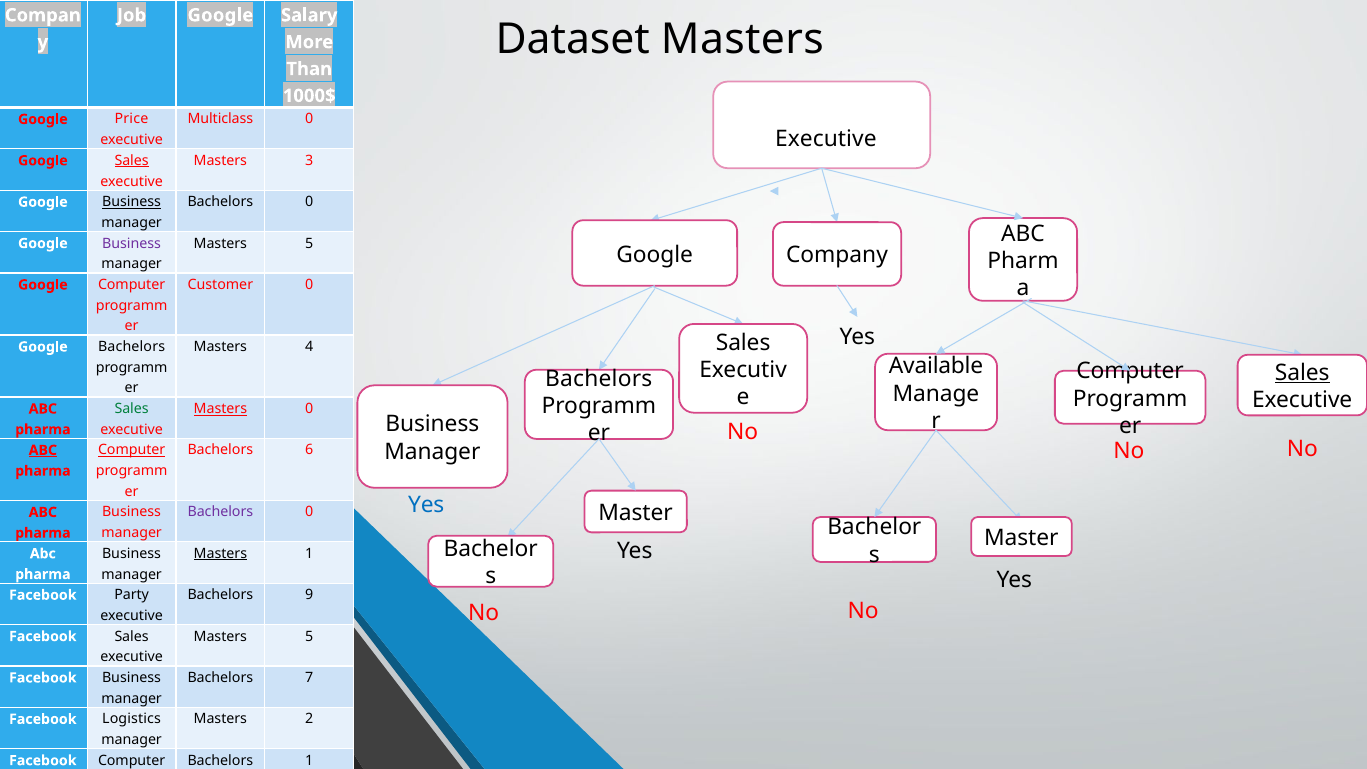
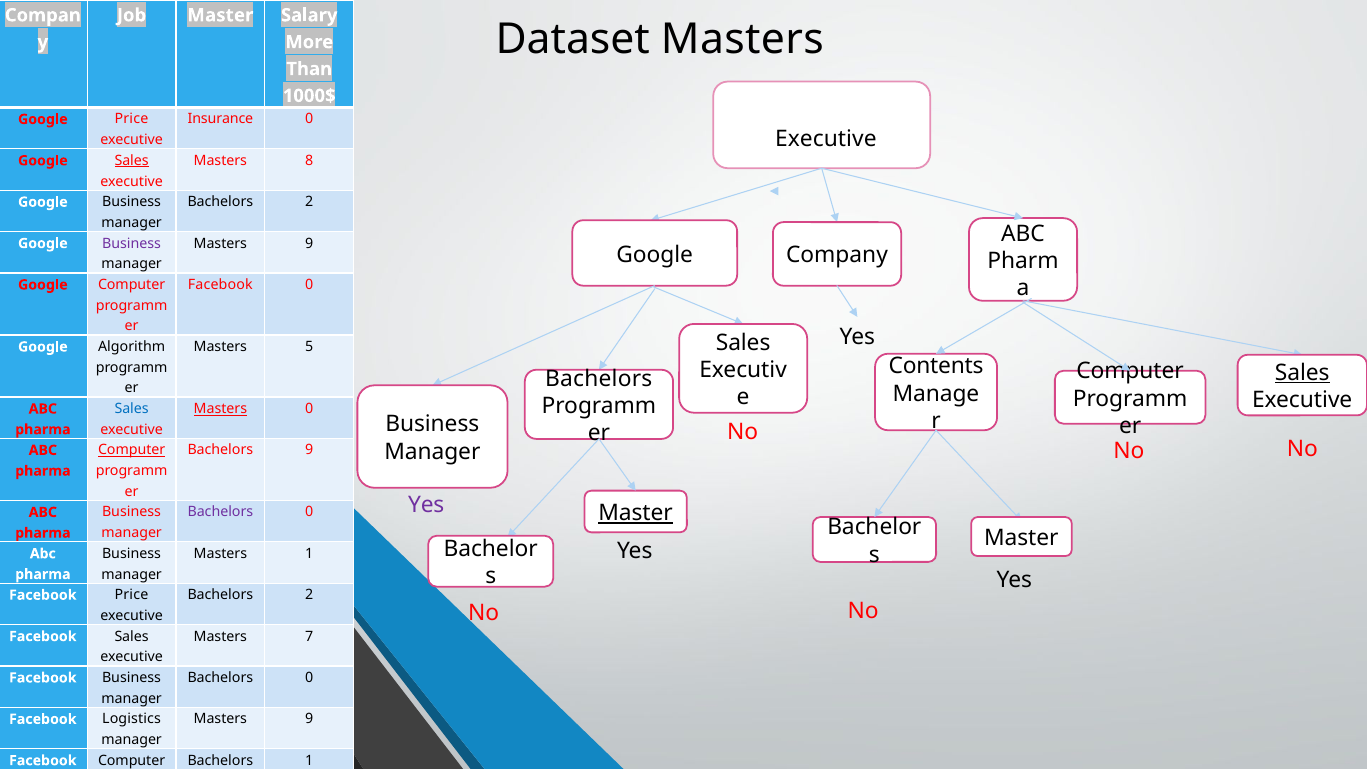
Job Google: Google -> Master
Multiclass: Multiclass -> Insurance
3: 3 -> 8
0 at (309, 202): 0 -> 2
Business at (132, 202) underline: present -> none
5 at (309, 243): 5 -> 9
Customer at (220, 285): Customer -> Facebook
4: 4 -> 5
Google Bachelors: Bachelors -> Algorithm
Available: Available -> Contents
Sales at (132, 409) colour: green -> blue
Bachelors 6: 6 -> 9
ABC at (43, 450) underline: present -> none
Yes at (426, 505) colour: blue -> purple
Master at (636, 513) underline: none -> present
Masters at (220, 554) underline: present -> none
9 at (309, 595): 9 -> 2
Facebook Party: Party -> Price
5 at (309, 636): 5 -> 7
7 at (309, 678): 7 -> 0
2 at (309, 719): 2 -> 9
